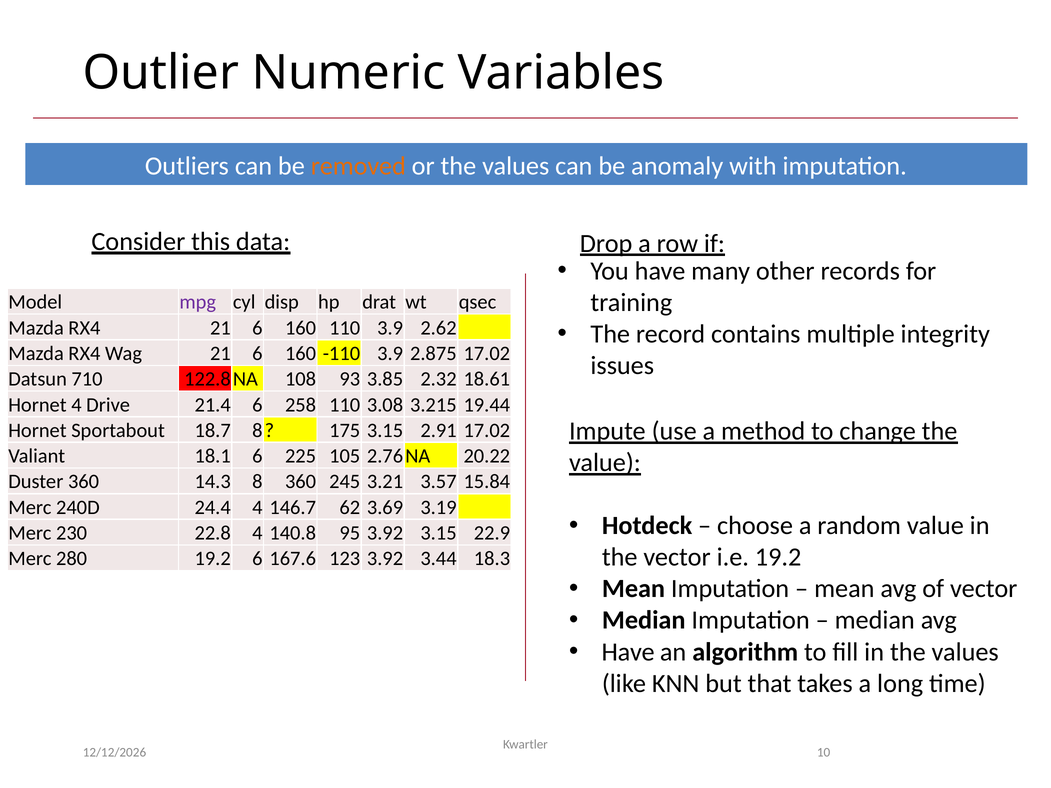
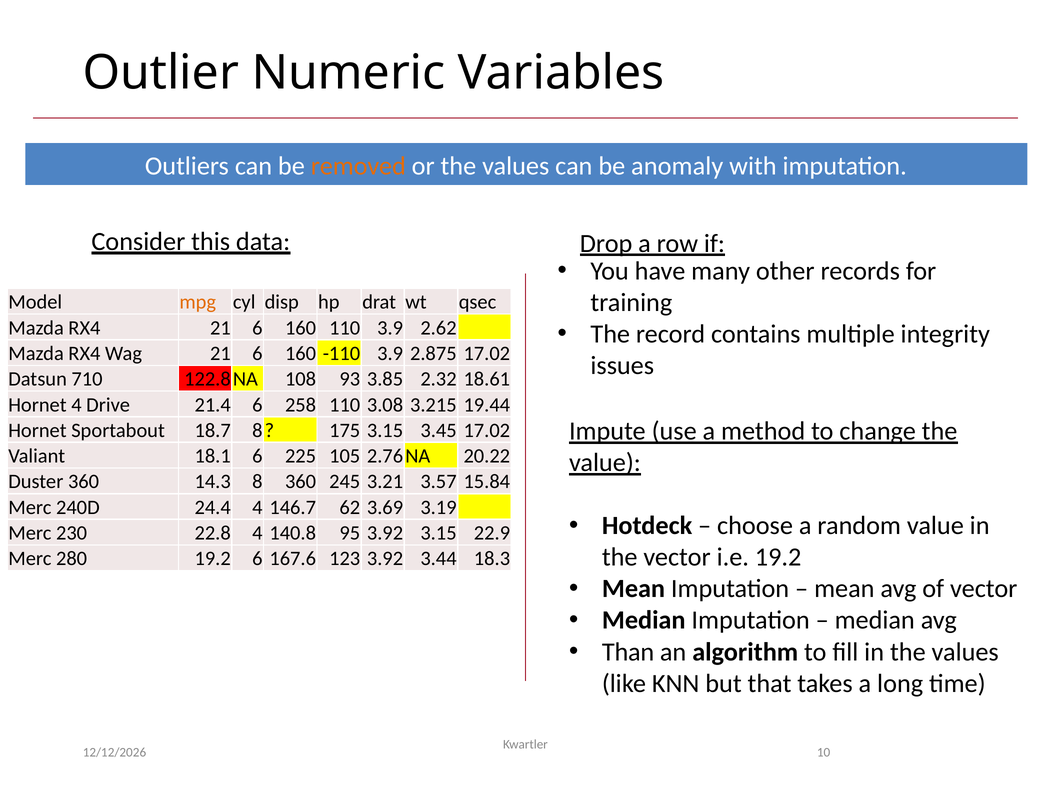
mpg colour: purple -> orange
2.91: 2.91 -> 3.45
Have at (628, 652): Have -> Than
